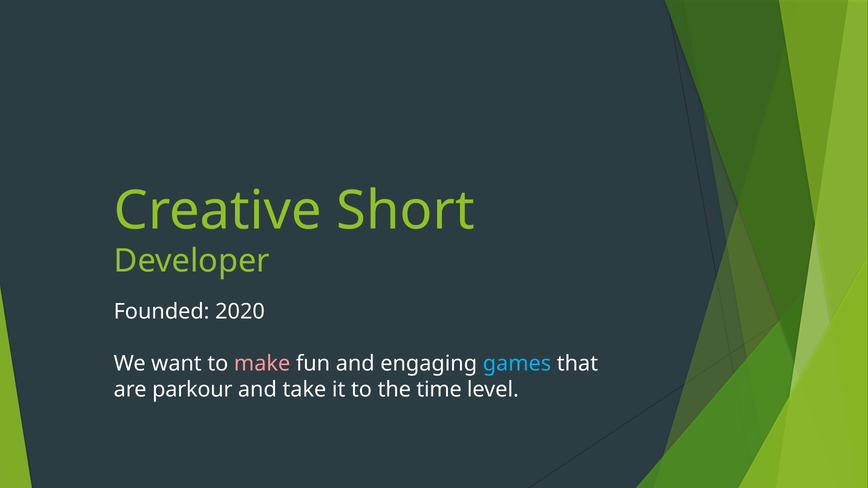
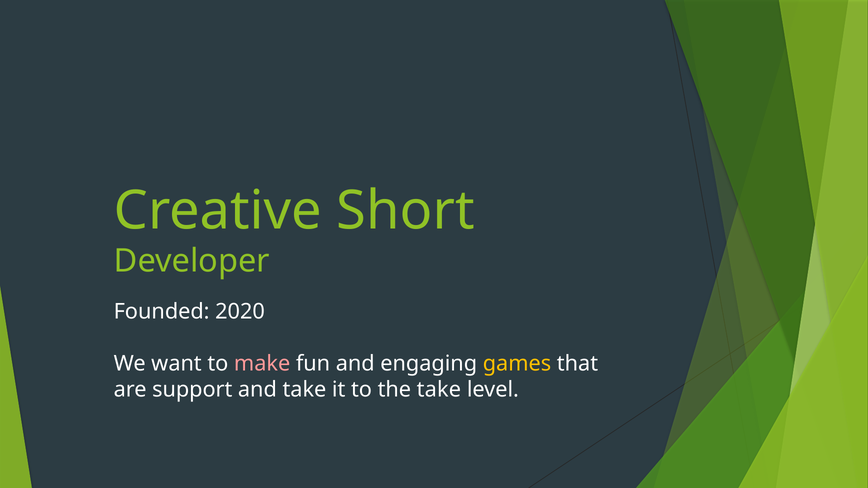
games colour: light blue -> yellow
parkour: parkour -> support
the time: time -> take
